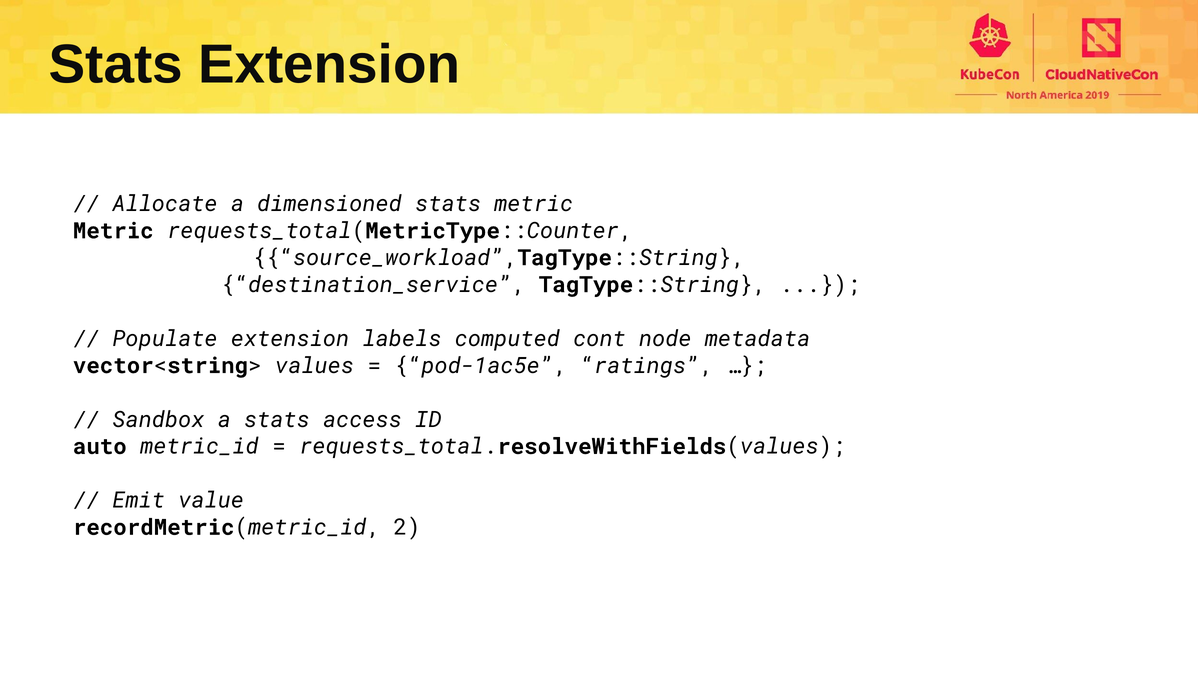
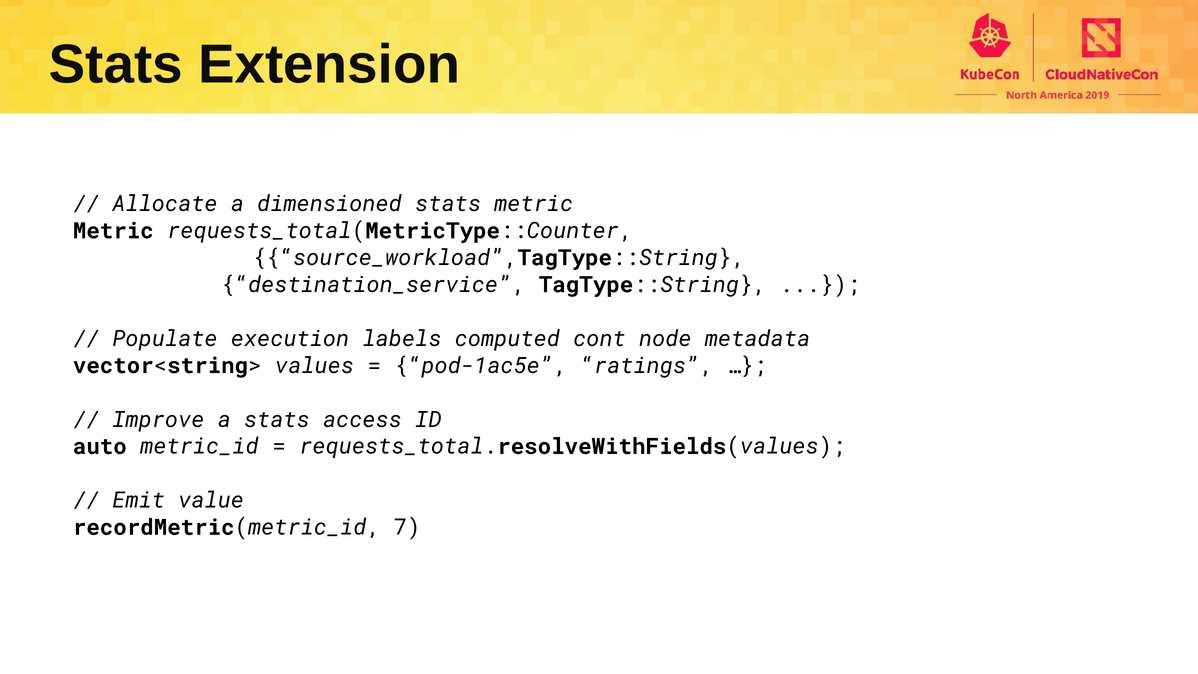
Populate extension: extension -> execution
Sandbox: Sandbox -> Improve
2: 2 -> 7
